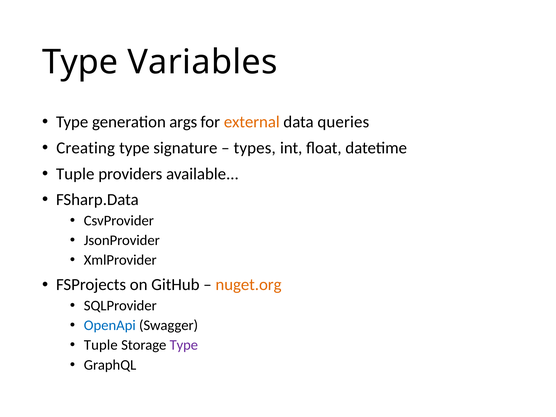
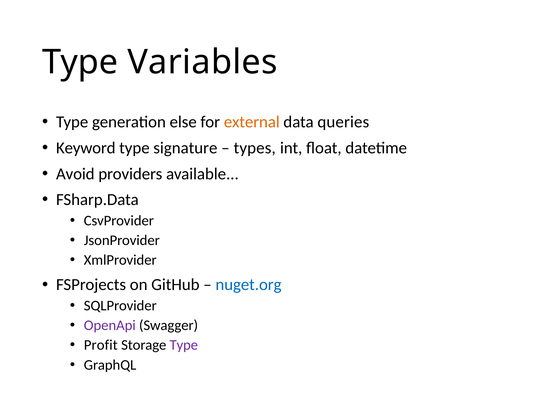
args: args -> else
Creating: Creating -> Keyword
Tuple at (75, 174): Tuple -> Avoid
nuget.org colour: orange -> blue
OpenApi colour: blue -> purple
Tuple at (101, 345): Tuple -> Profit
